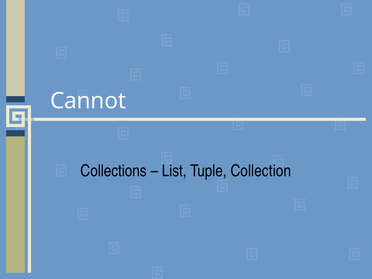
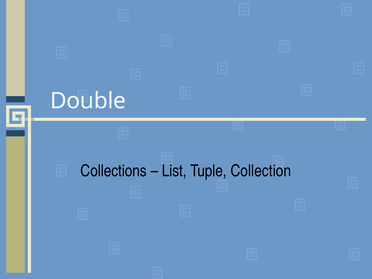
Cannot: Cannot -> Double
